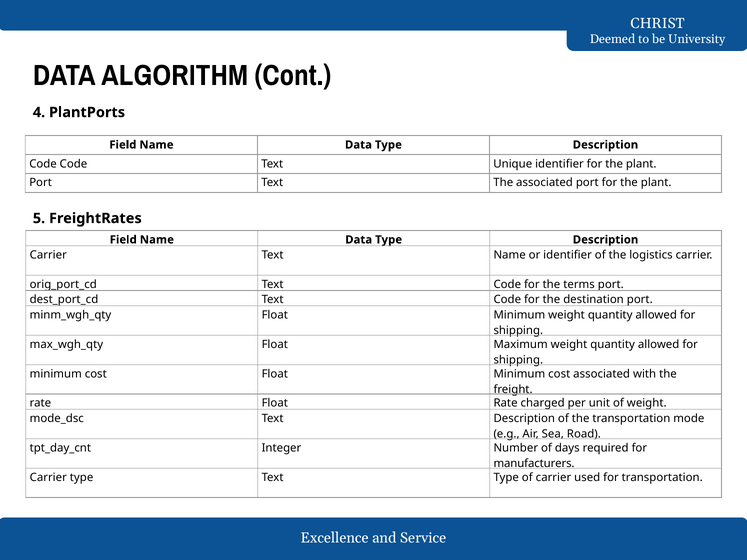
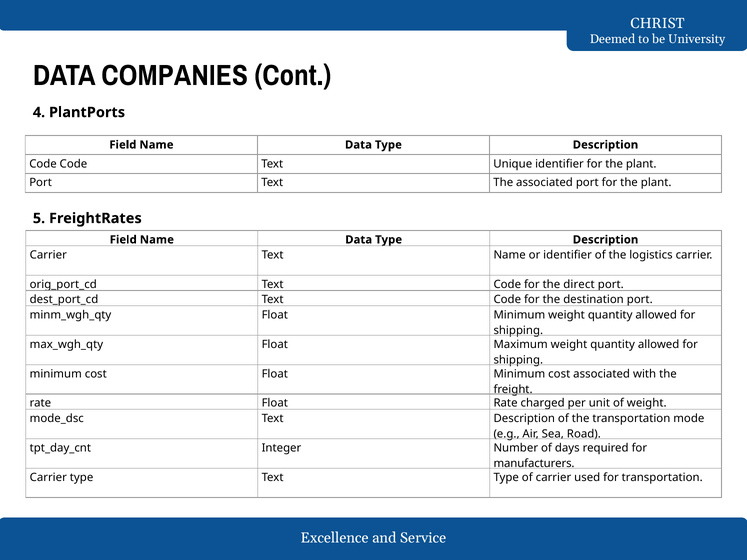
ALGORITHM: ALGORITHM -> COMPANIES
terms: terms -> direct
